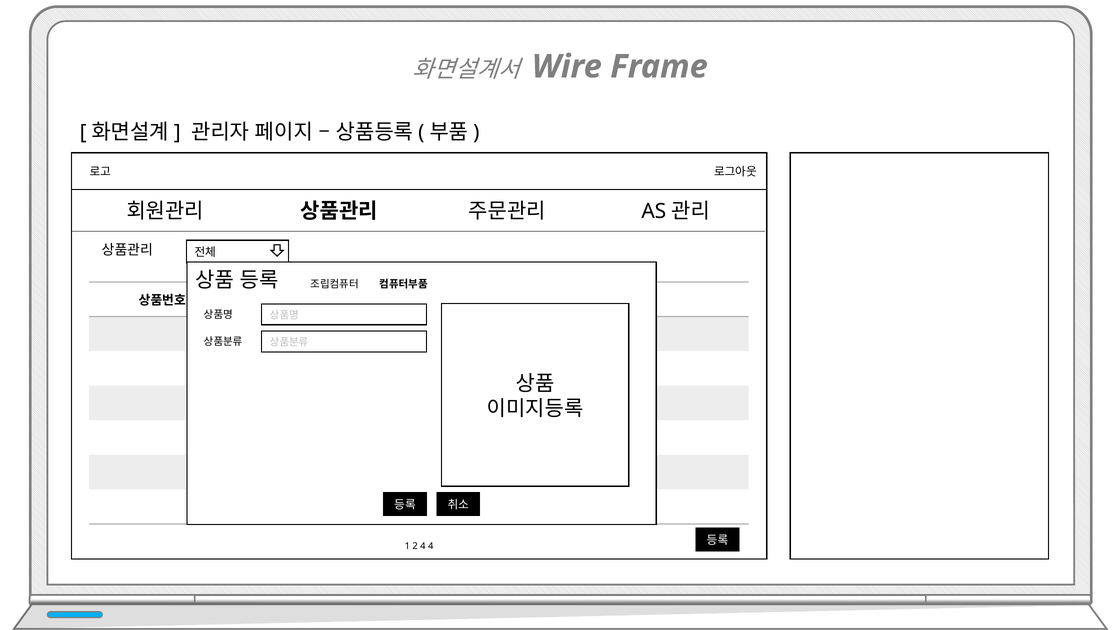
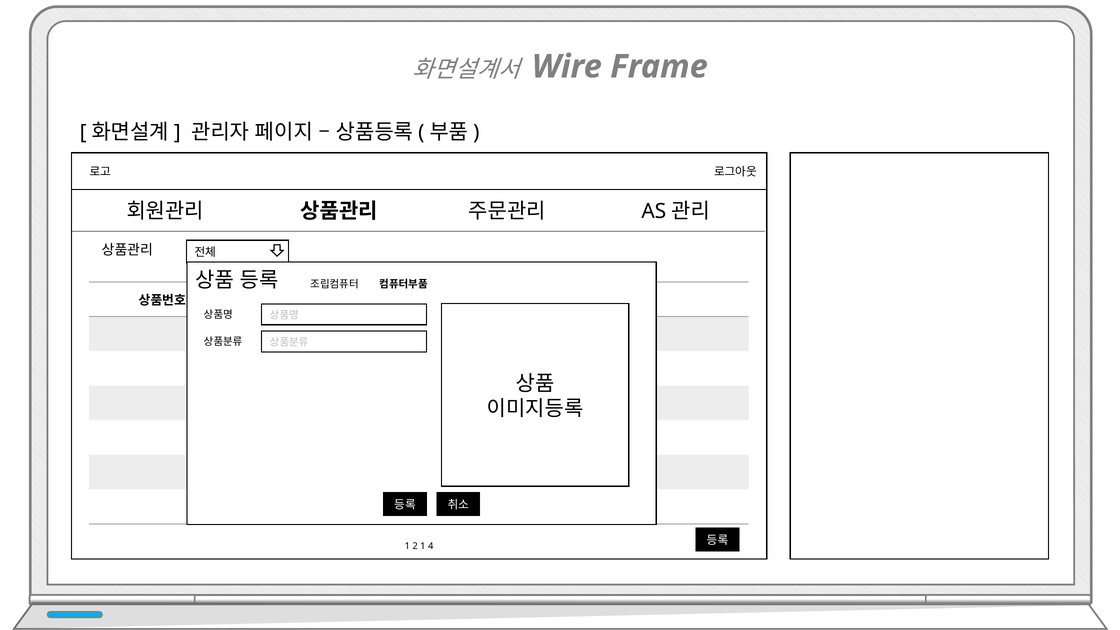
2 4: 4 -> 1
